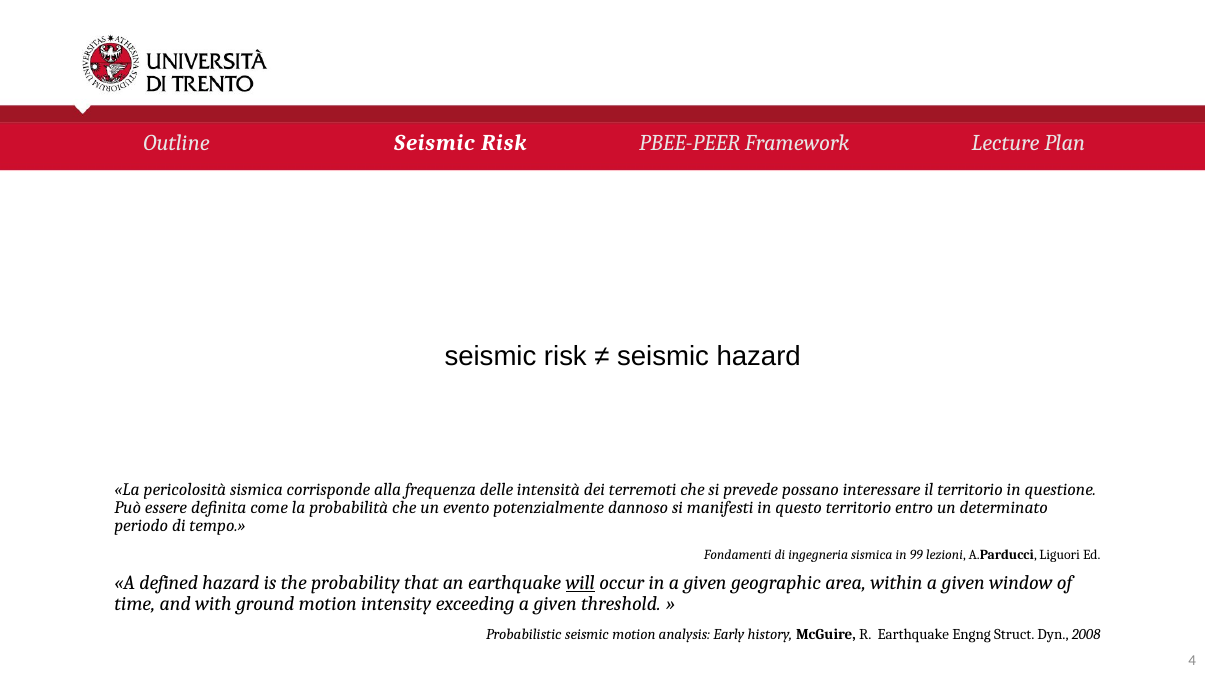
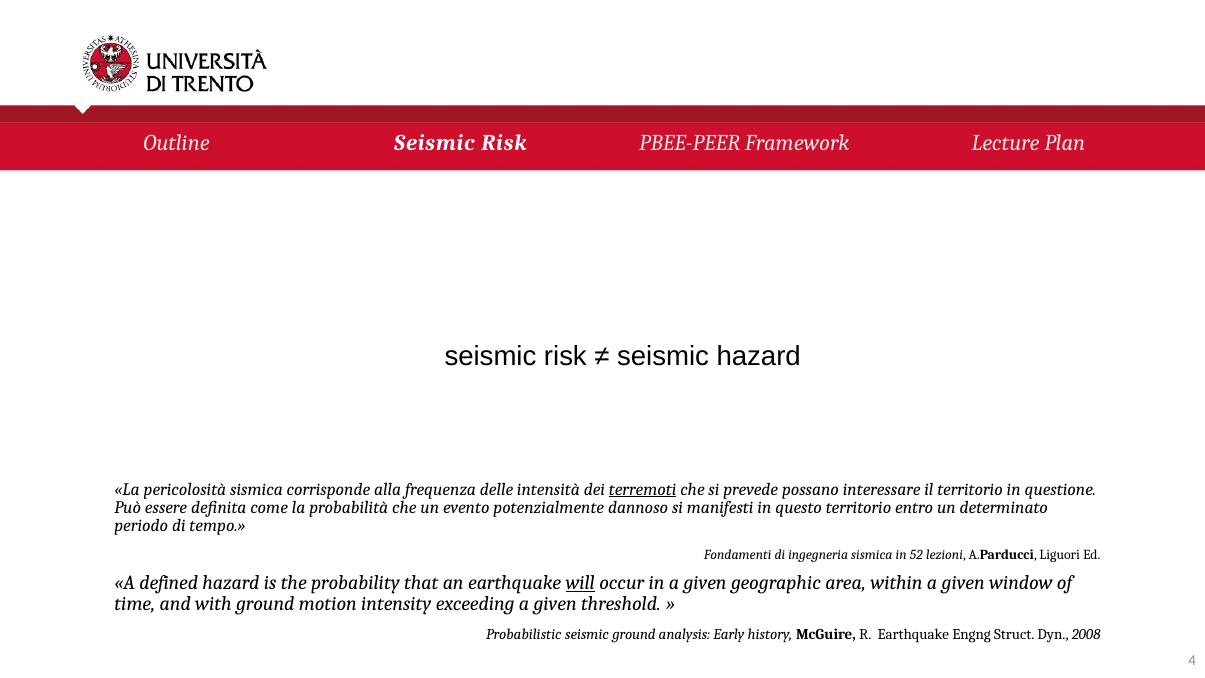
terremoti underline: none -> present
99: 99 -> 52
seismic motion: motion -> ground
